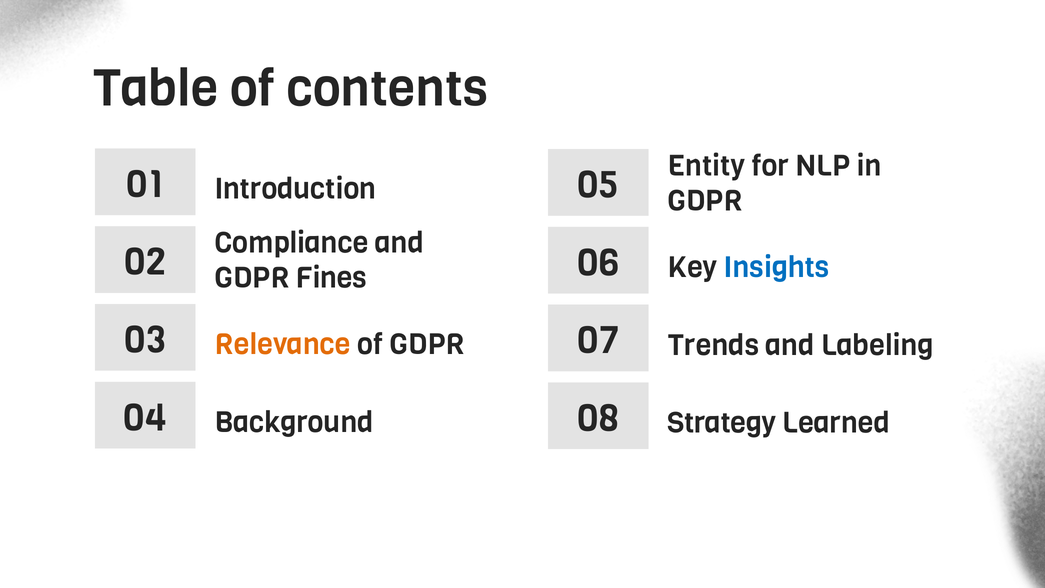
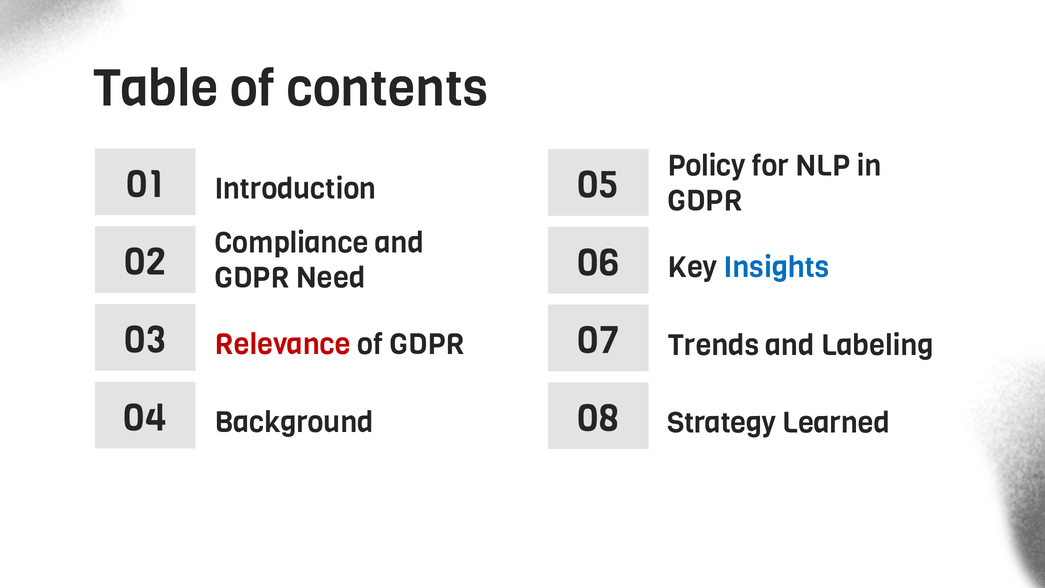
Entity: Entity -> Policy
Fines: Fines -> Need
Relevance colour: orange -> red
